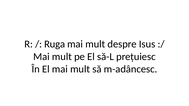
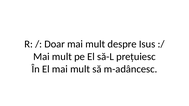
Ruga: Ruga -> Doar
